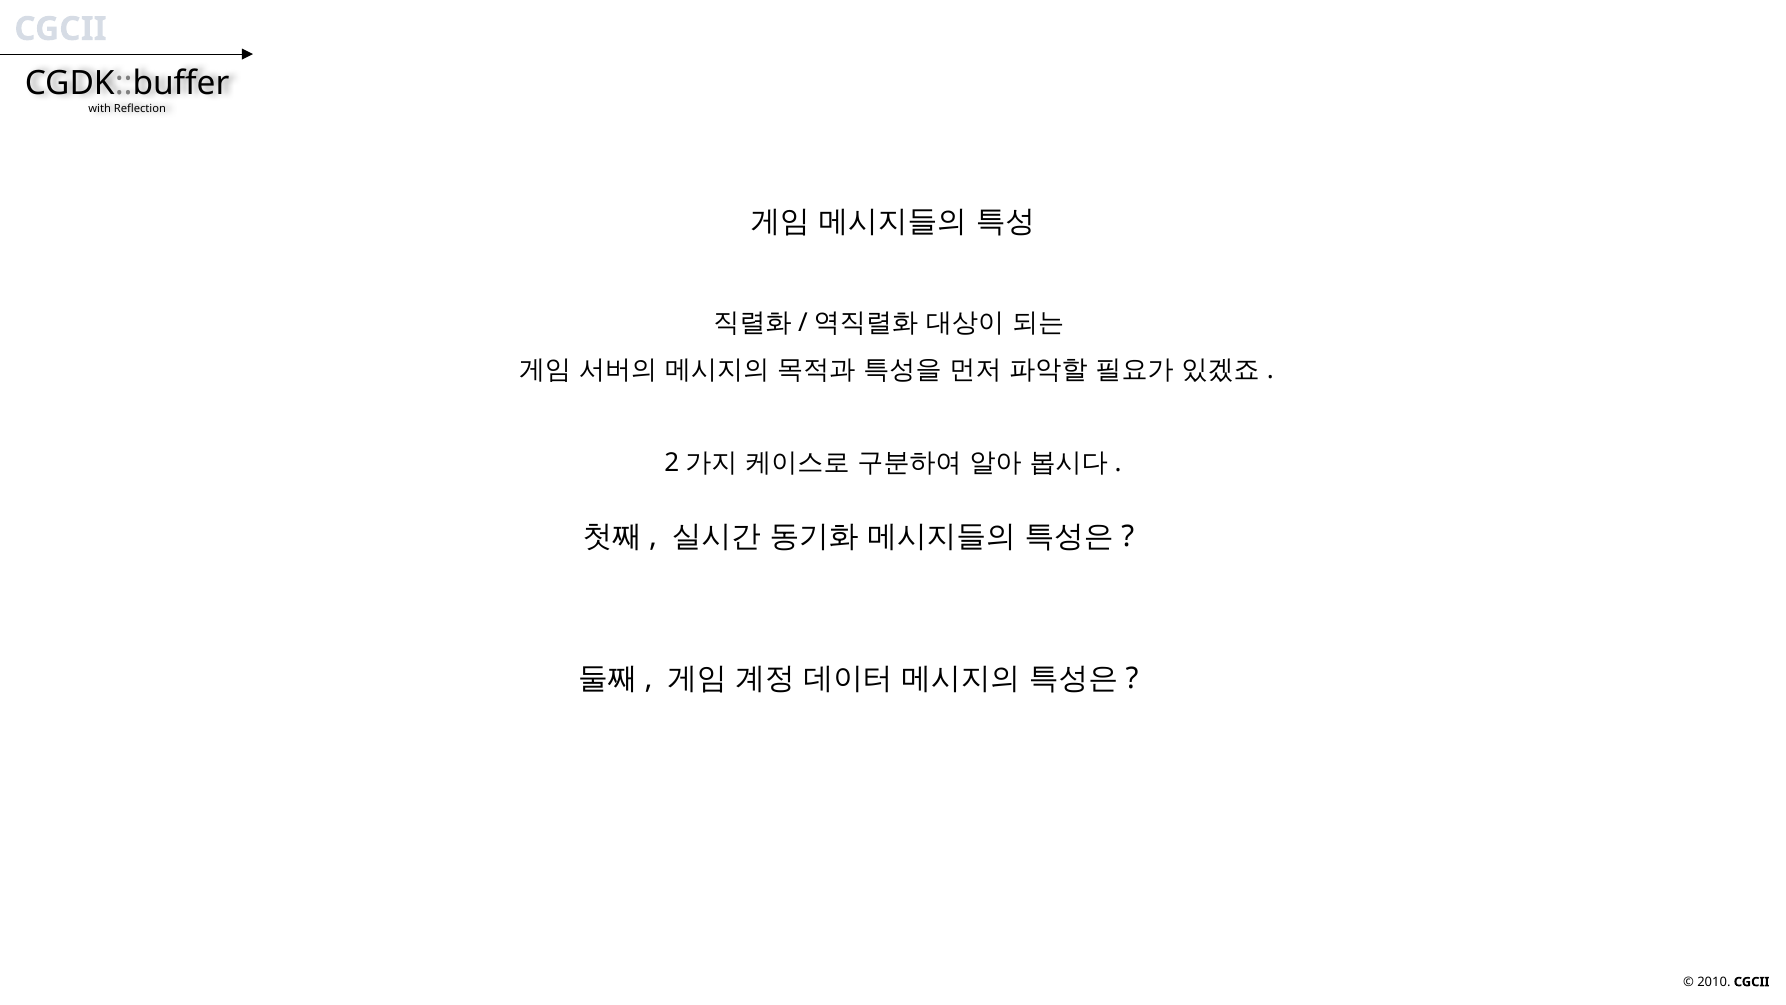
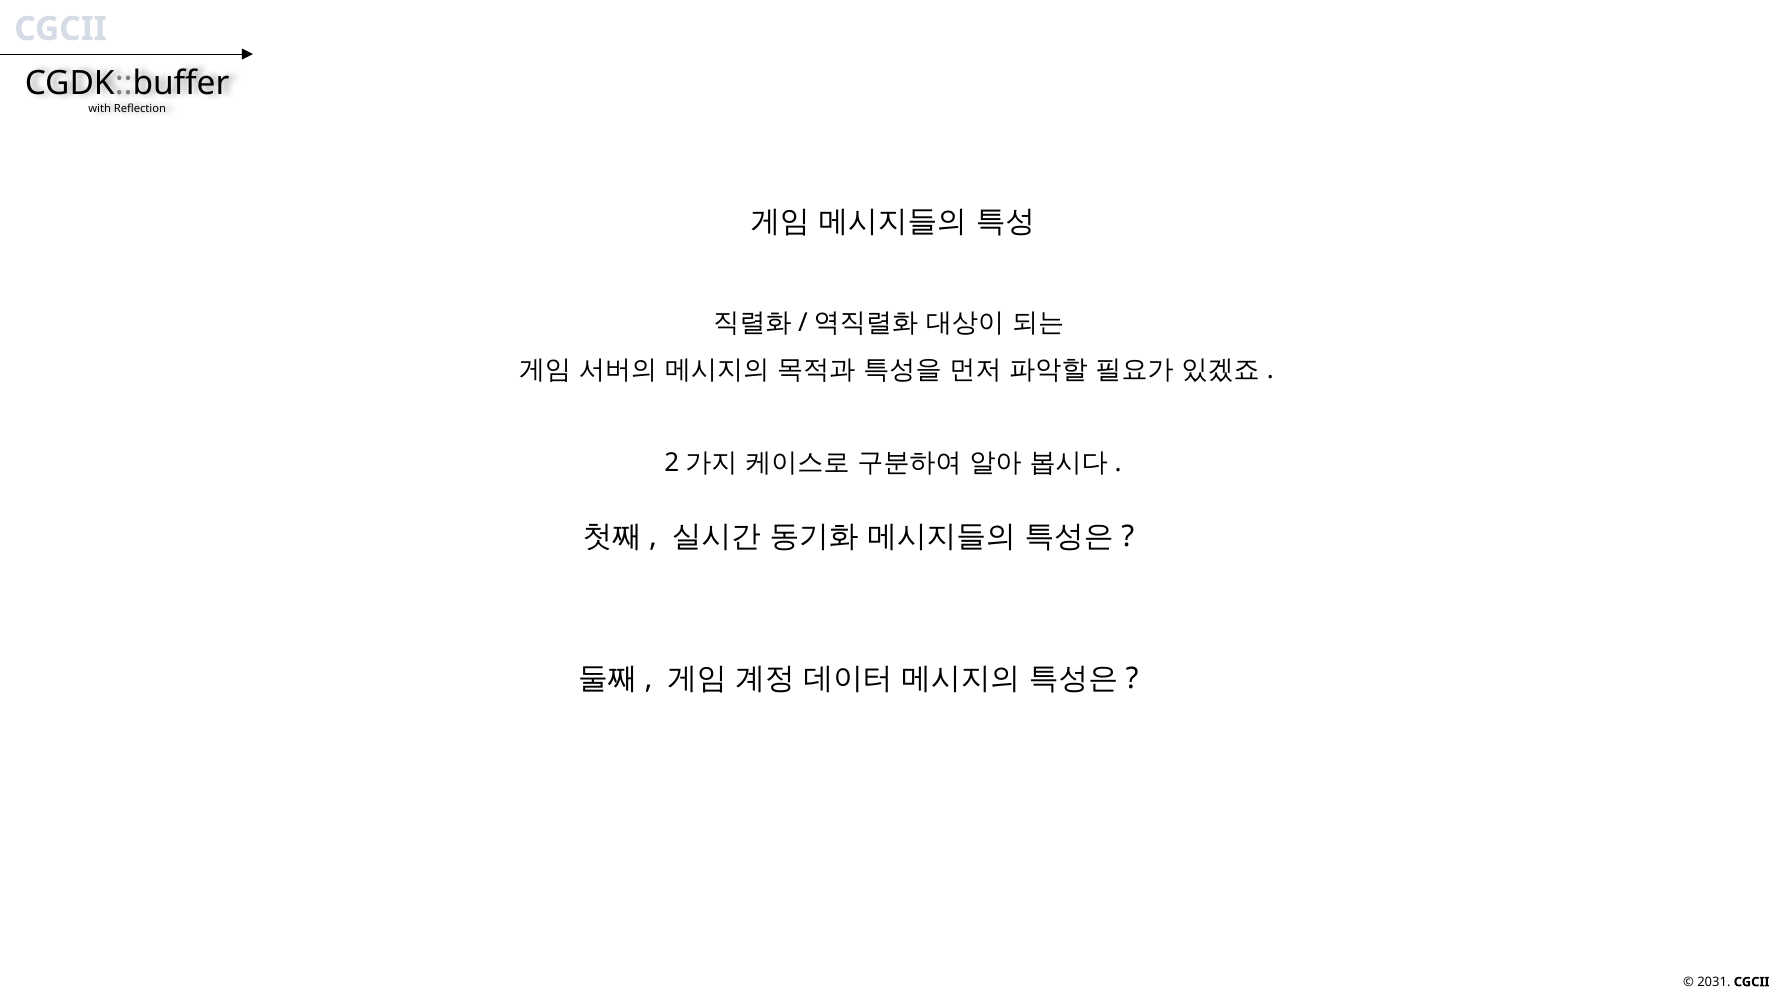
2010: 2010 -> 2031
